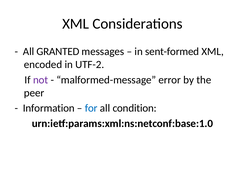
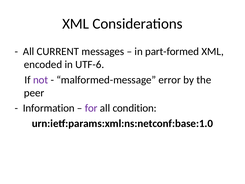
GRANTED: GRANTED -> CURRENT
sent-formed: sent-formed -> part-formed
UTF-2: UTF-2 -> UTF-6
for colour: blue -> purple
